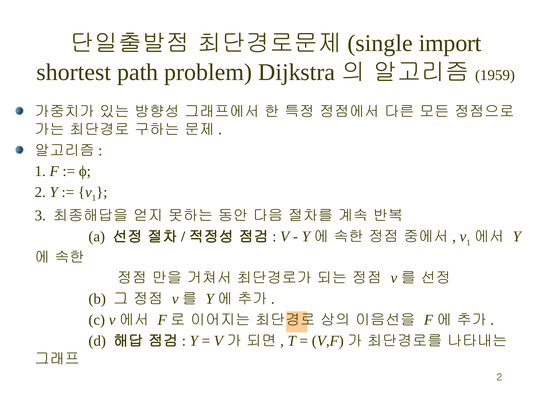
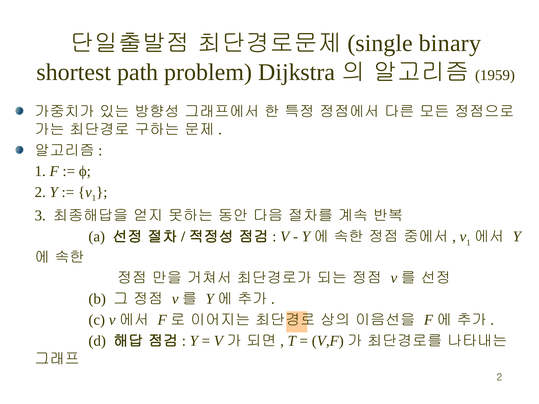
import: import -> binary
